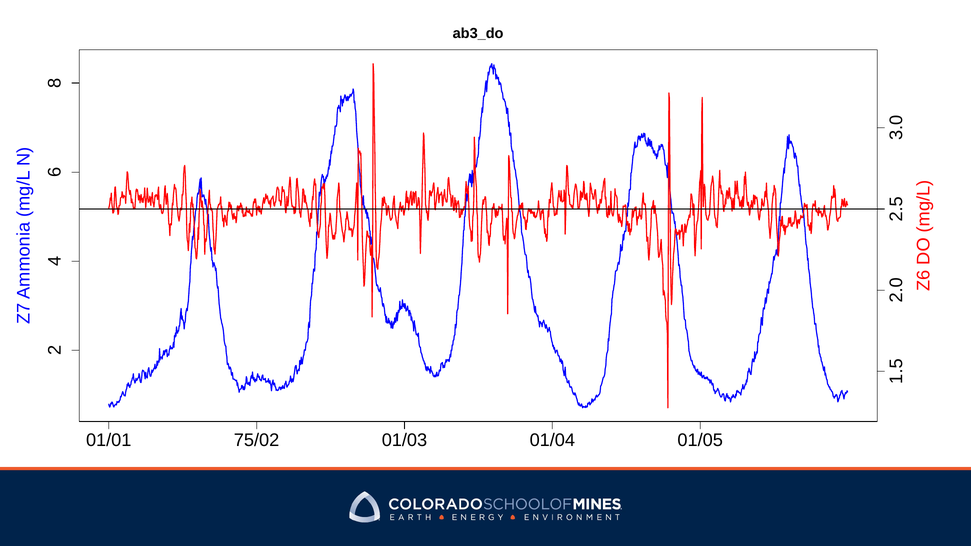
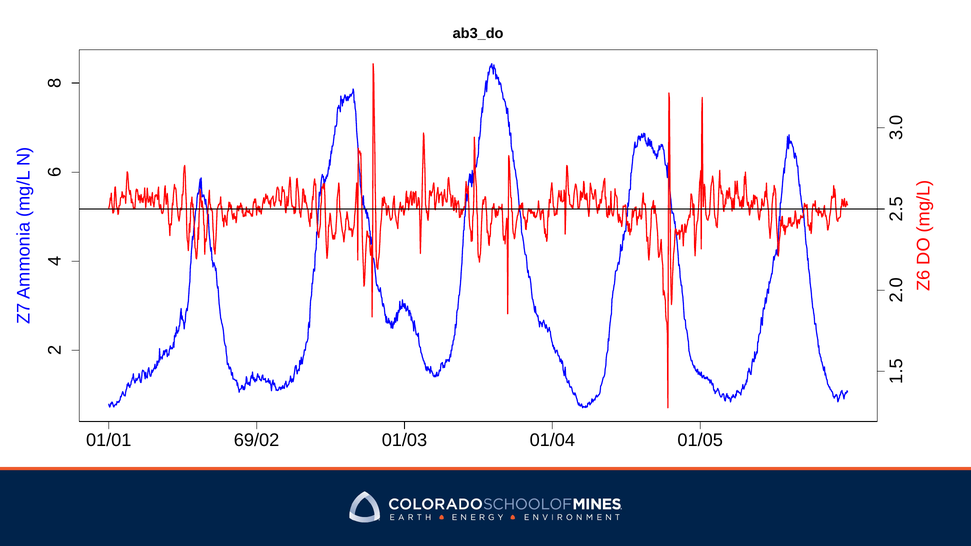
75/02: 75/02 -> 69/02
